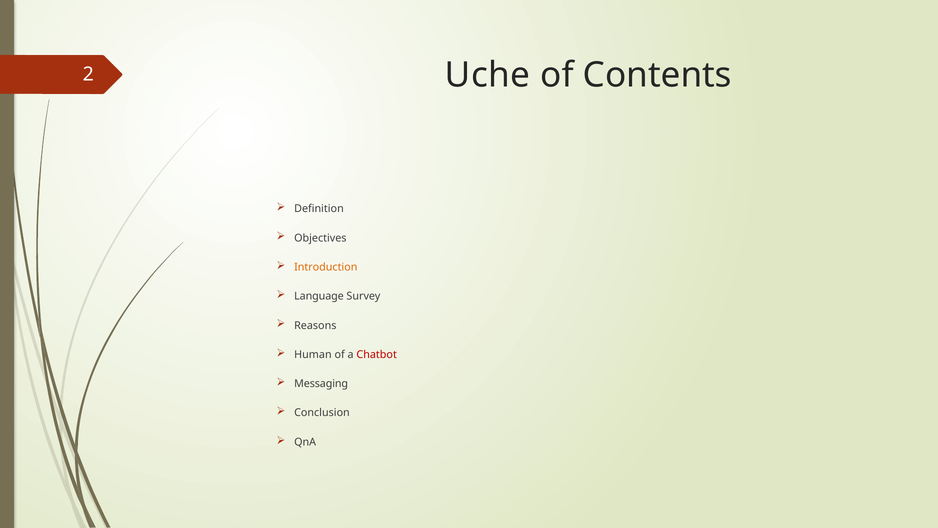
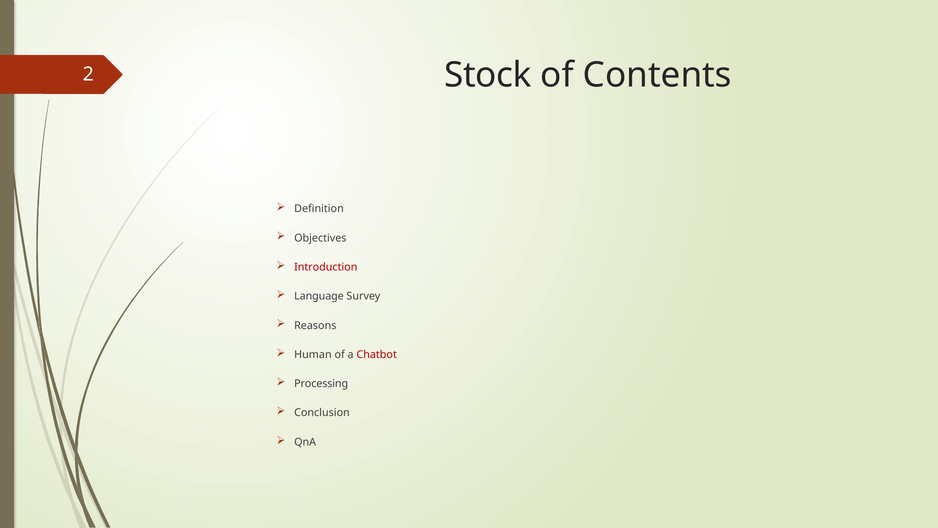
Uche: Uche -> Stock
Introduction colour: orange -> red
Messaging: Messaging -> Processing
